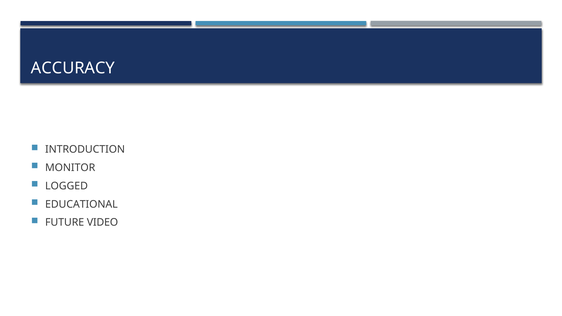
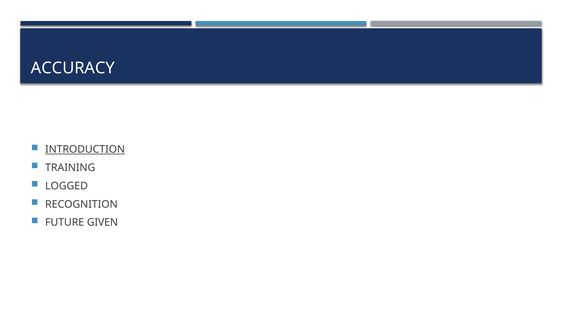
INTRODUCTION underline: none -> present
MONITOR: MONITOR -> TRAINING
EDUCATIONAL: EDUCATIONAL -> RECOGNITION
VIDEO: VIDEO -> GIVEN
